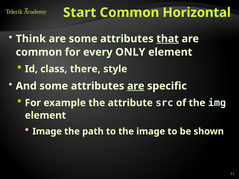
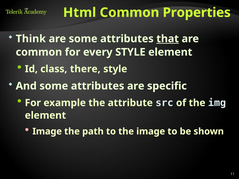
Start: Start -> Html
Horizontal: Horizontal -> Properties
every ONLY: ONLY -> STYLE
are at (136, 86) underline: present -> none
